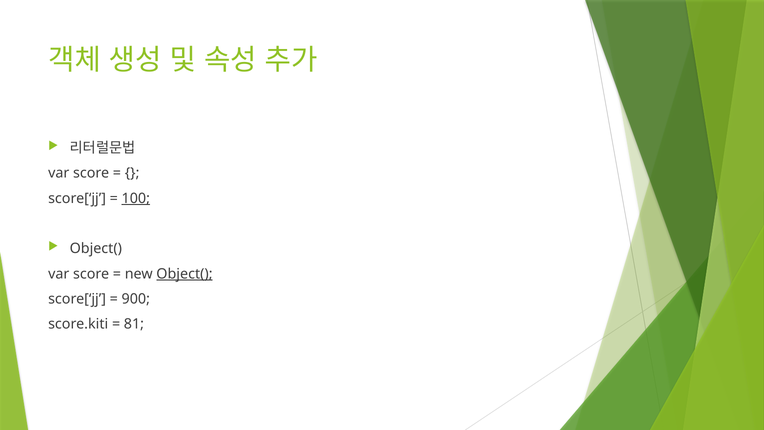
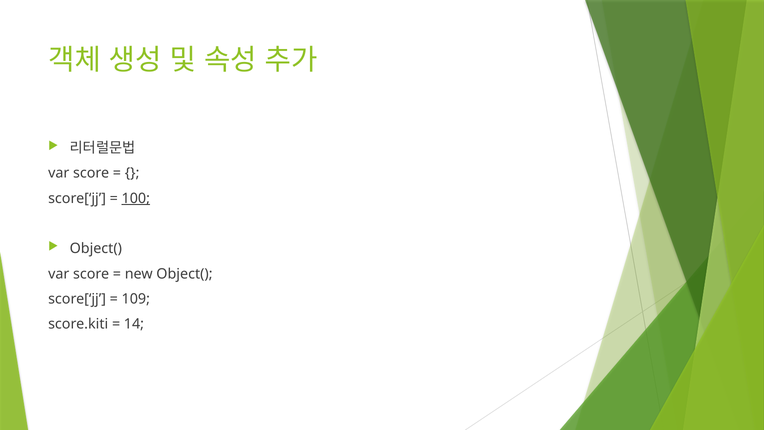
Object( at (184, 274) underline: present -> none
900: 900 -> 109
81: 81 -> 14
